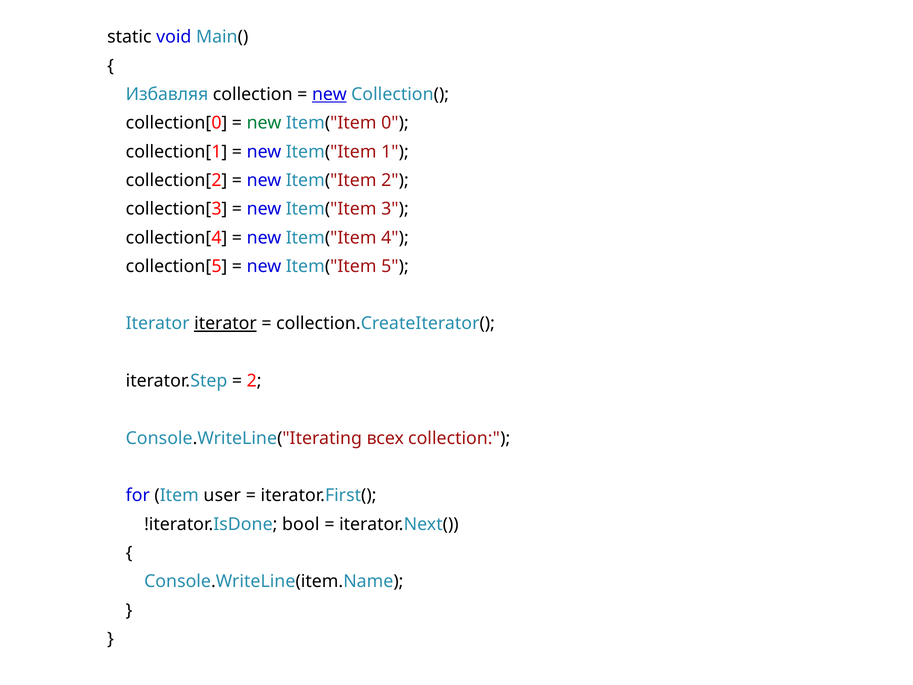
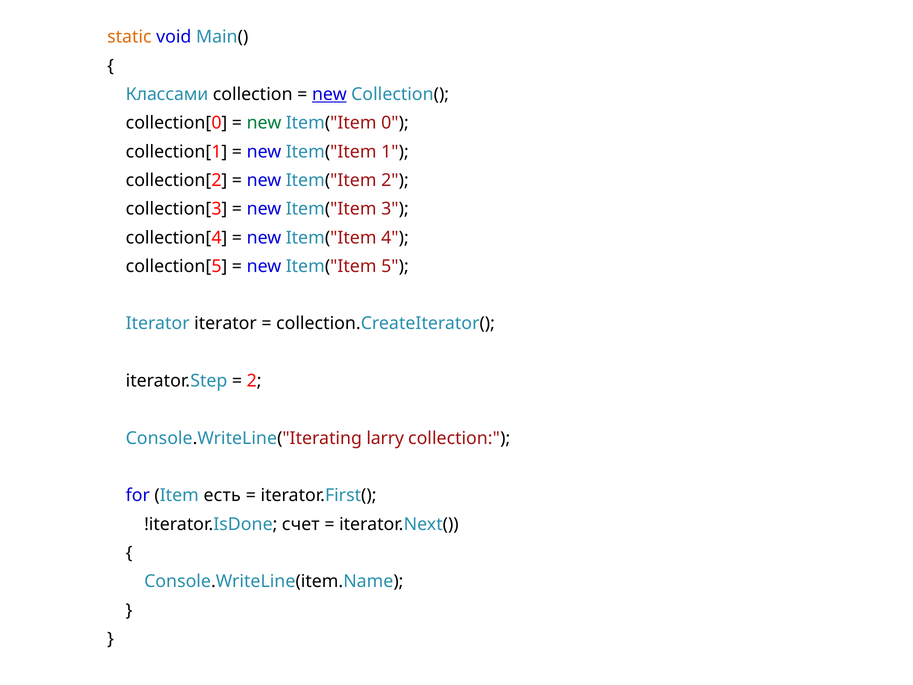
static colour: black -> orange
Избавляя: Избавляя -> Классами
iterator at (225, 324) underline: present -> none
всех: всех -> larry
user: user -> есть
bool: bool -> счет
